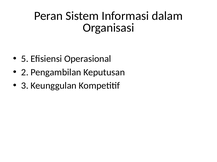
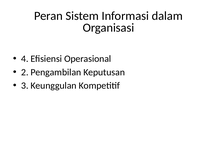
5: 5 -> 4
